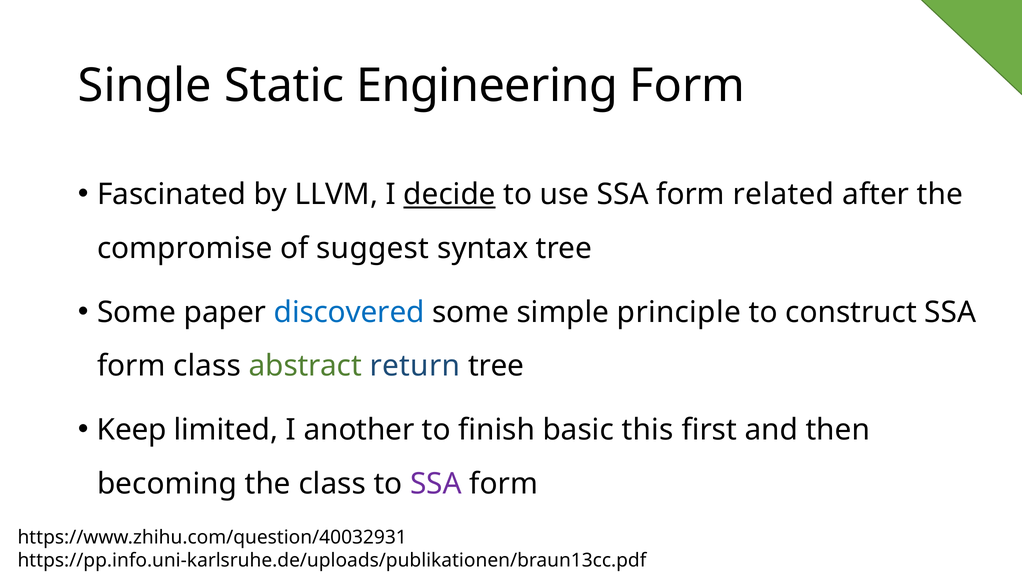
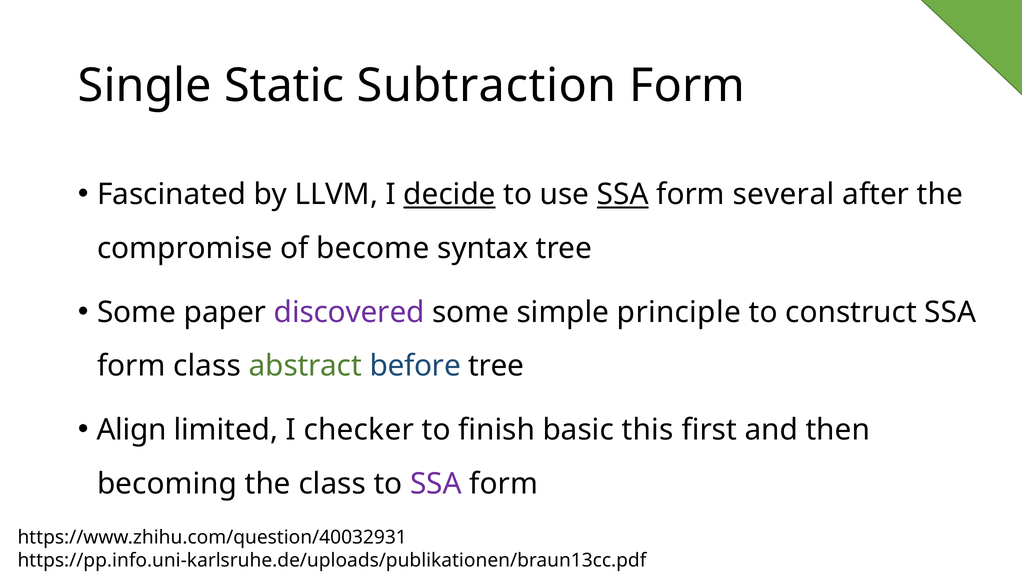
Engineering: Engineering -> Subtraction
SSA at (623, 195) underline: none -> present
related: related -> several
suggest: suggest -> become
discovered colour: blue -> purple
return: return -> before
Keep: Keep -> Align
another: another -> checker
